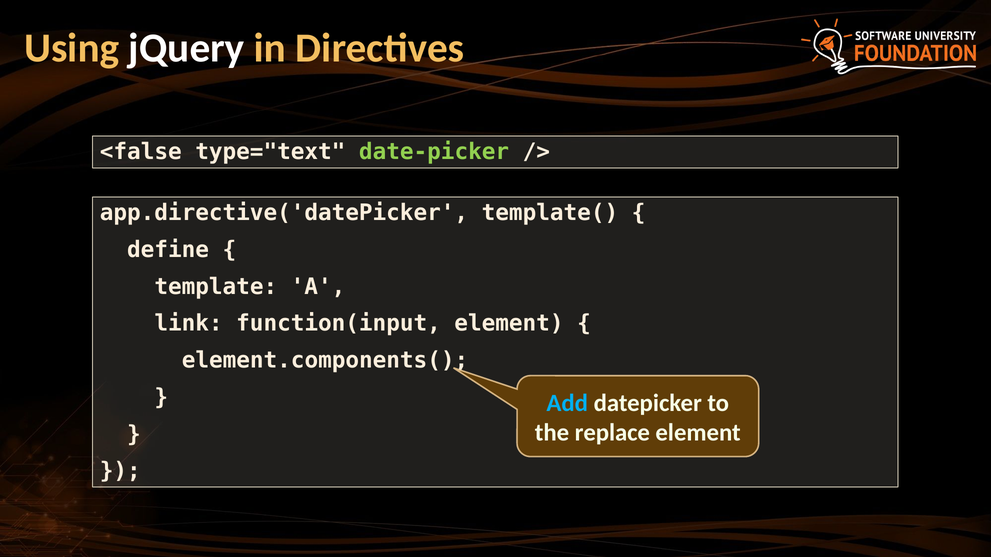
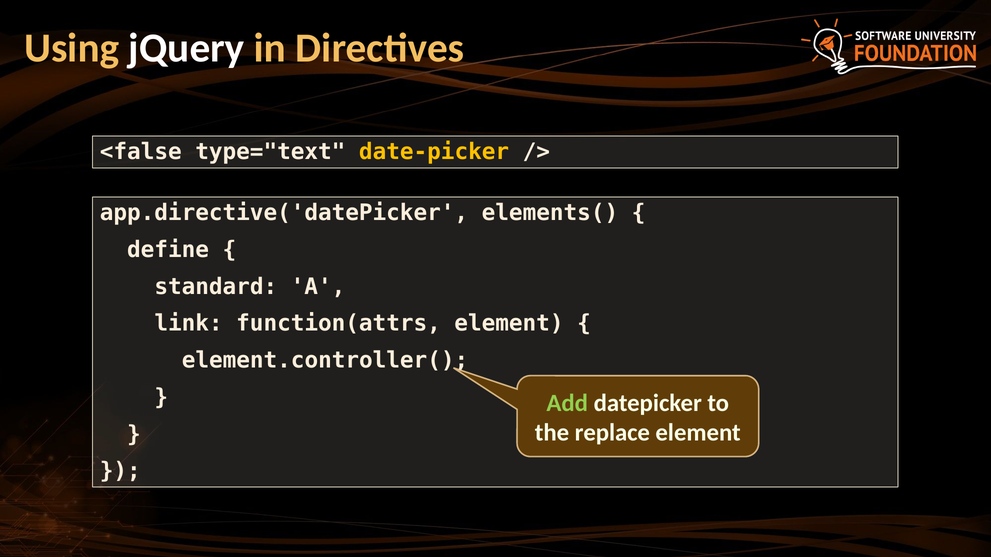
date-picker colour: light green -> yellow
template(: template( -> elements(
template: template -> standard
function(input: function(input -> function(attrs
element.components(: element.components( -> element.controller(
Add colour: light blue -> light green
